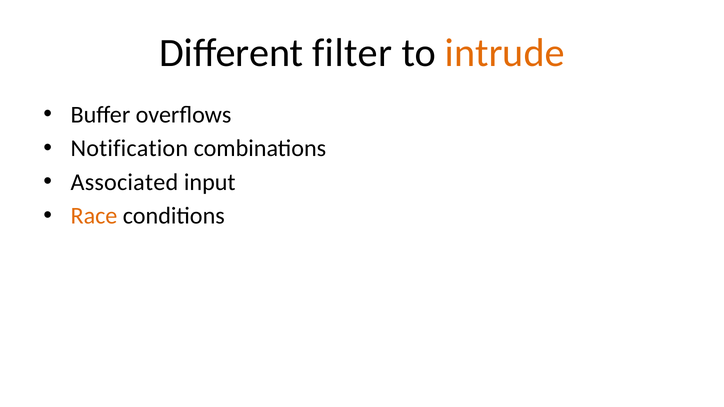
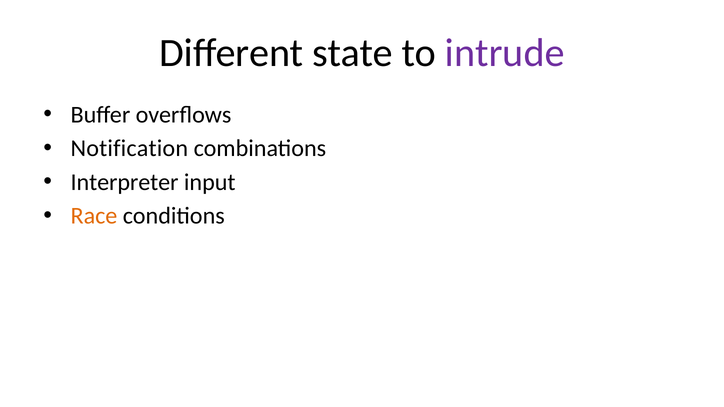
filter: filter -> state
intrude colour: orange -> purple
Associated: Associated -> Interpreter
